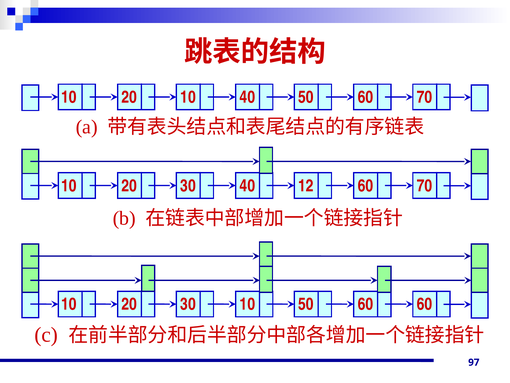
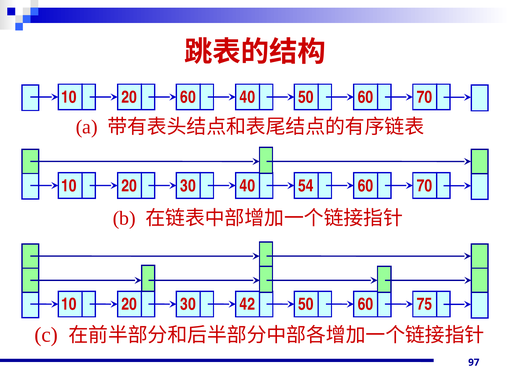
20 10: 10 -> 60
12: 12 -> 54
30 10: 10 -> 42
60 60: 60 -> 75
